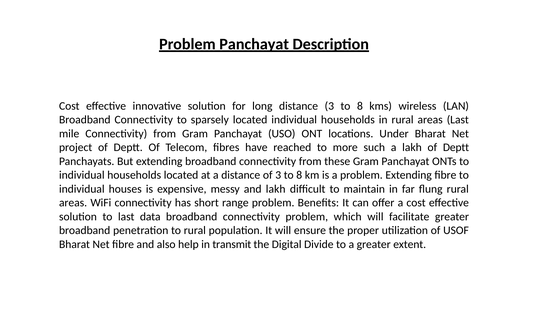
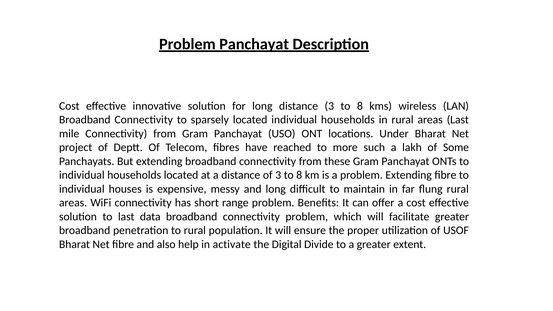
lakh of Deptt: Deptt -> Some
and lakh: lakh -> long
transmit: transmit -> activate
